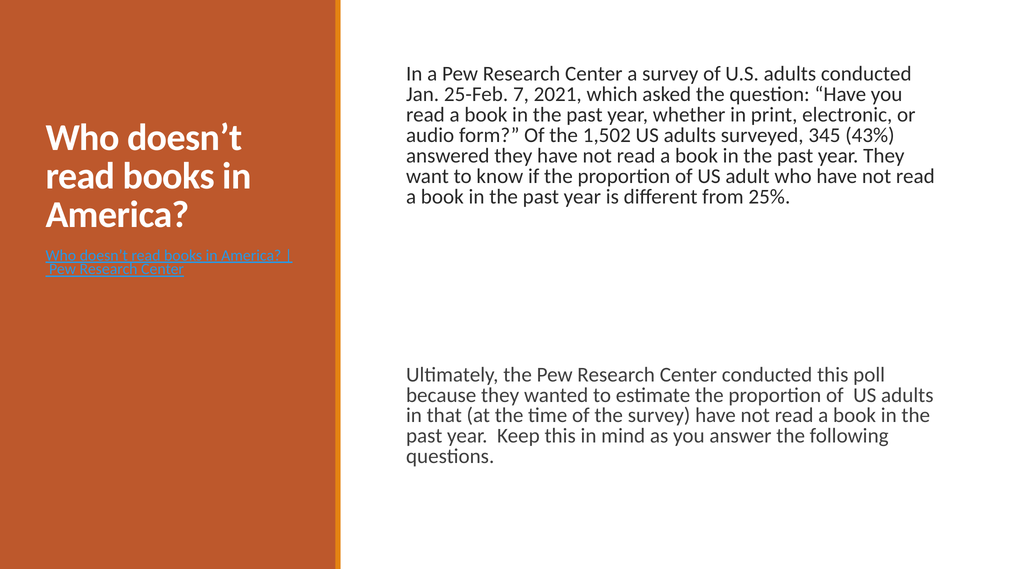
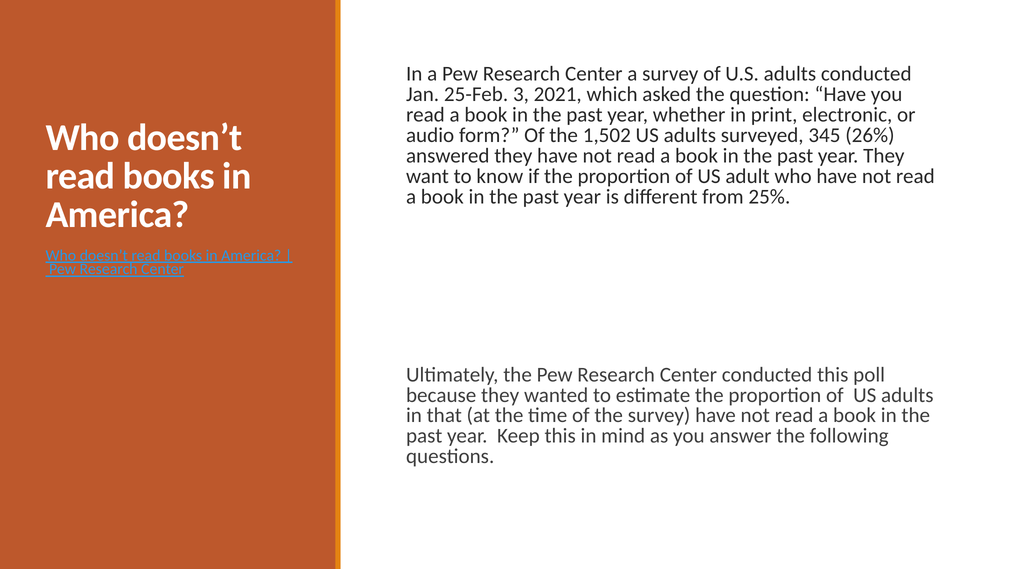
7: 7 -> 3
43%: 43% -> 26%
